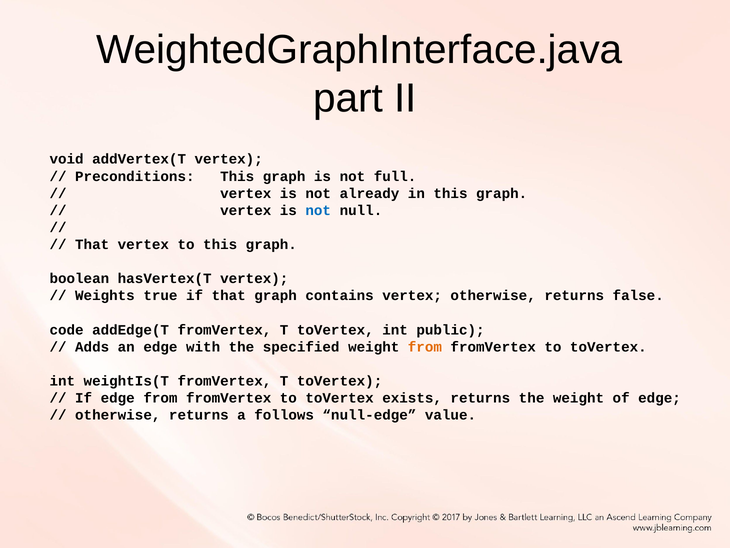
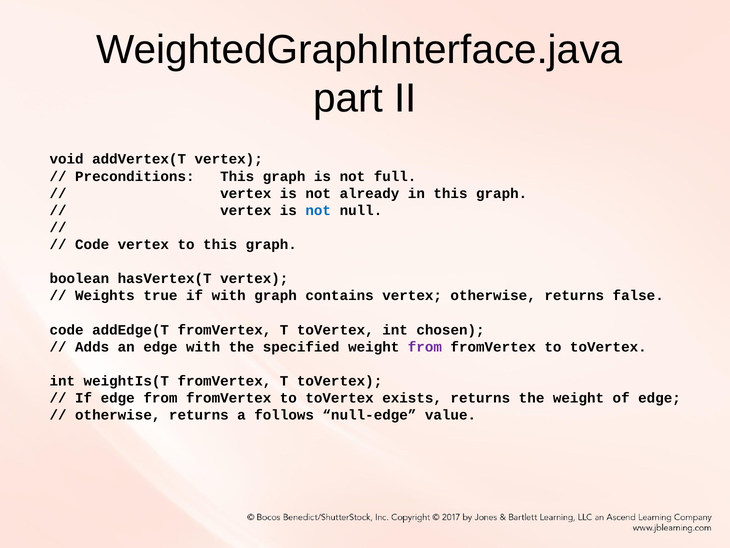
That at (92, 244): That -> Code
if that: that -> with
public: public -> chosen
from at (425, 347) colour: orange -> purple
